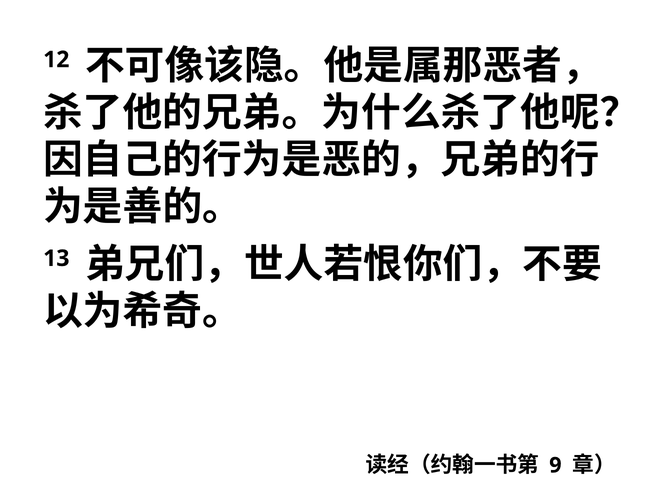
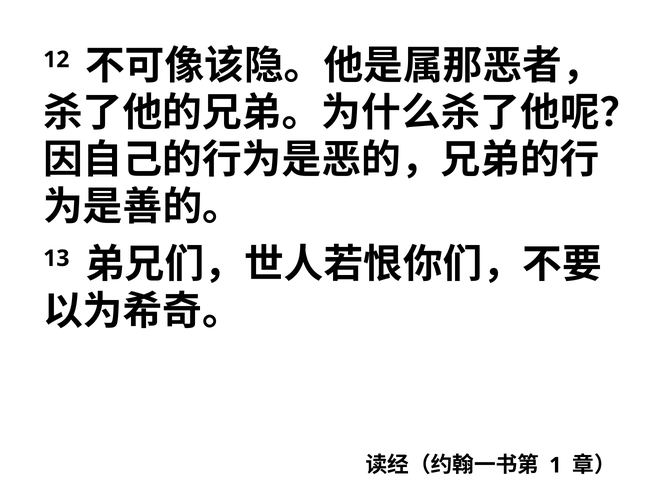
9: 9 -> 1
